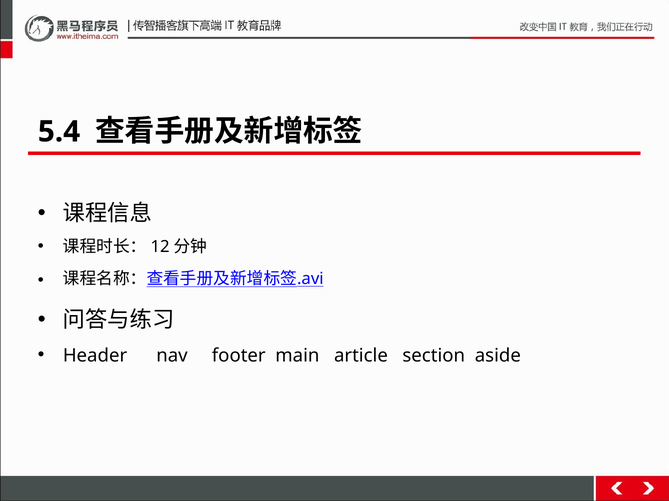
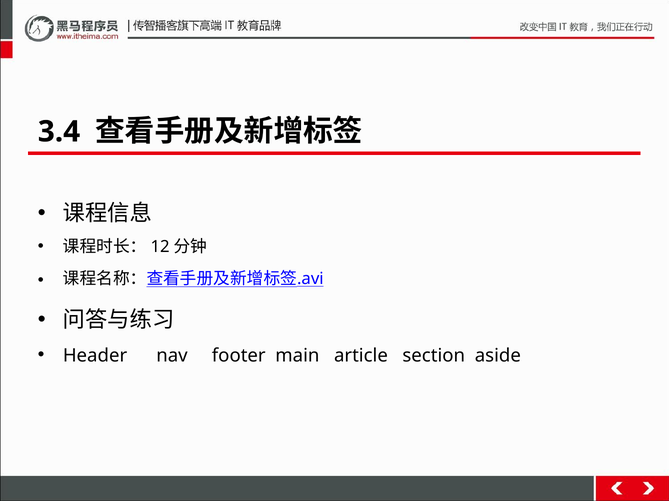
5.4: 5.4 -> 3.4
